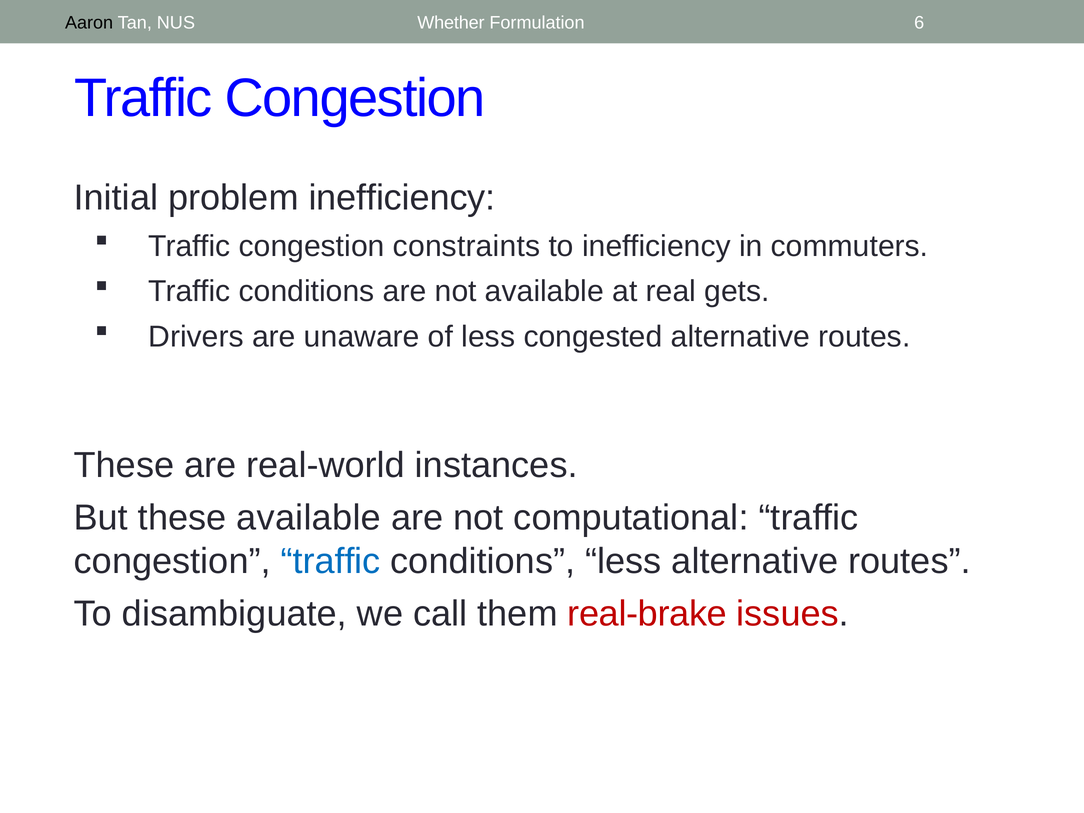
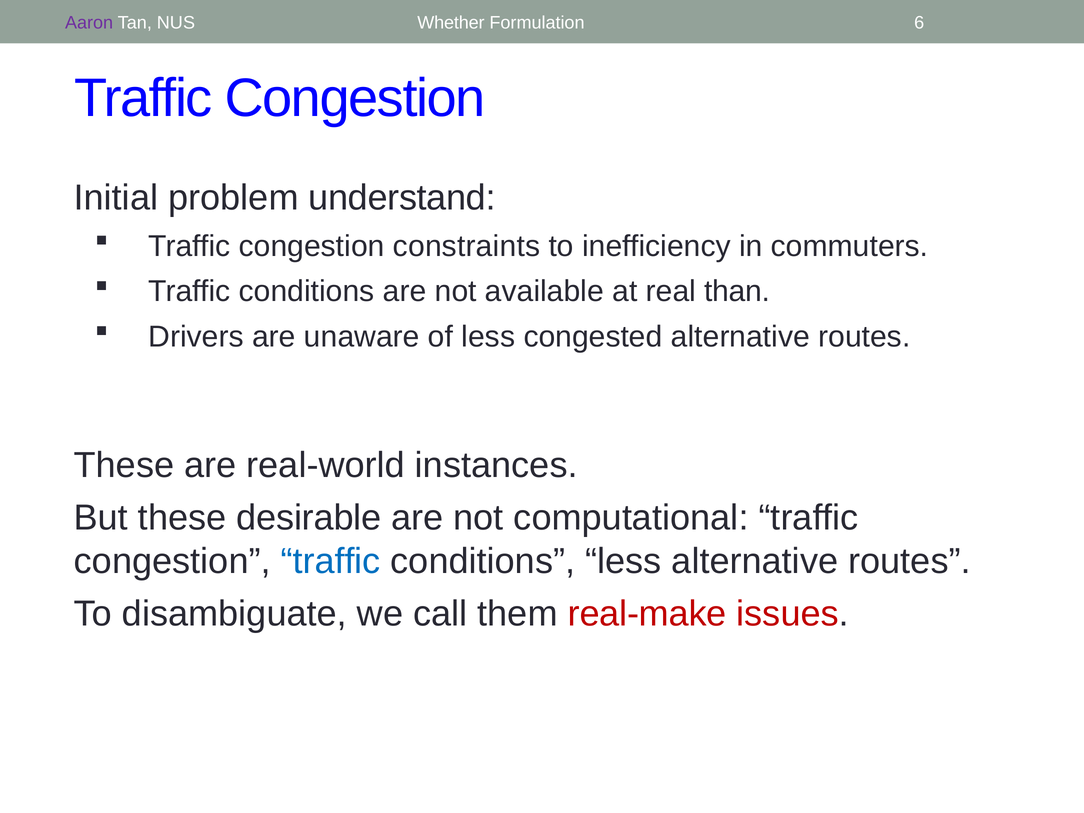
Aaron colour: black -> purple
problem inefficiency: inefficiency -> understand
gets: gets -> than
these available: available -> desirable
real-brake: real-brake -> real-make
